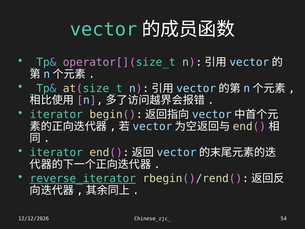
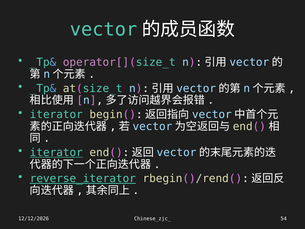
iterator at (56, 152) underline: none -> present
